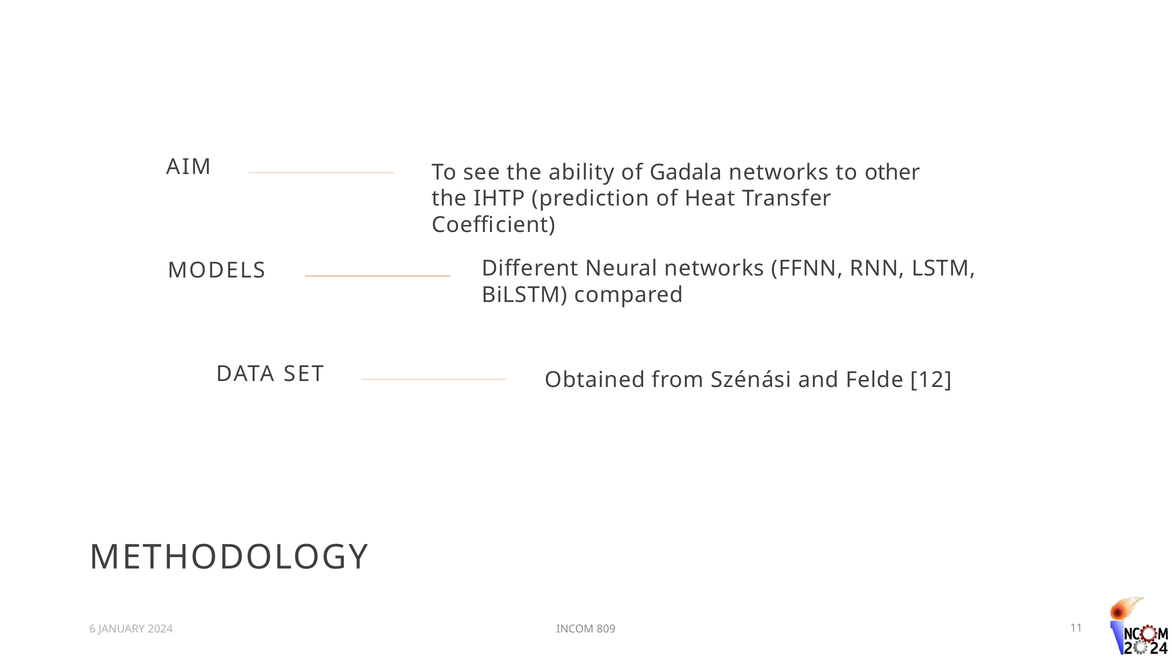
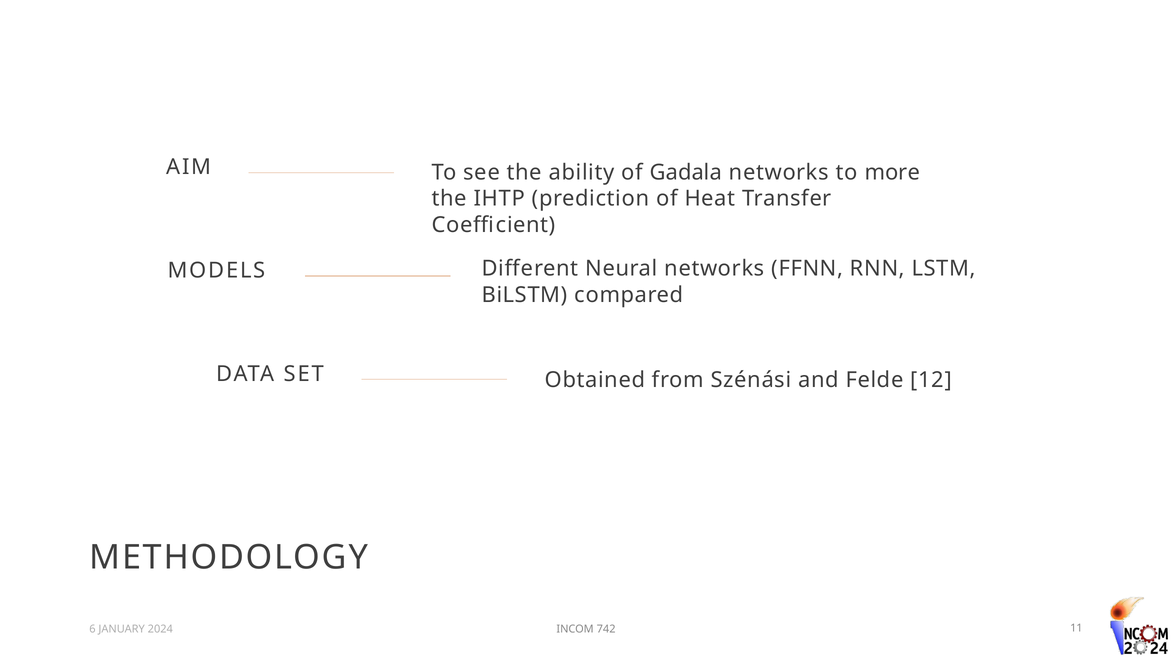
other: other -> more
809: 809 -> 742
